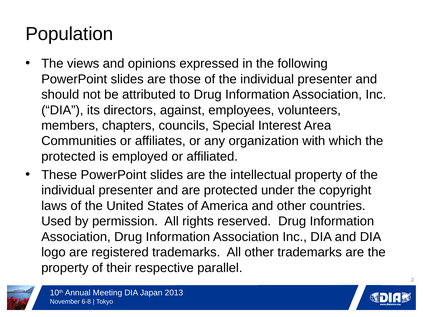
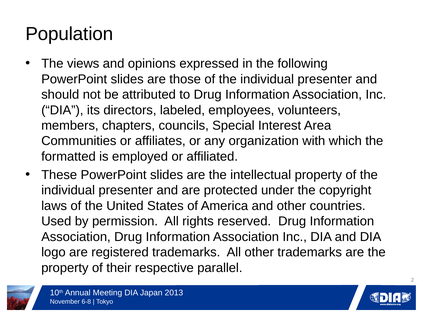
against: against -> labeled
protected at (68, 157): protected -> formatted
